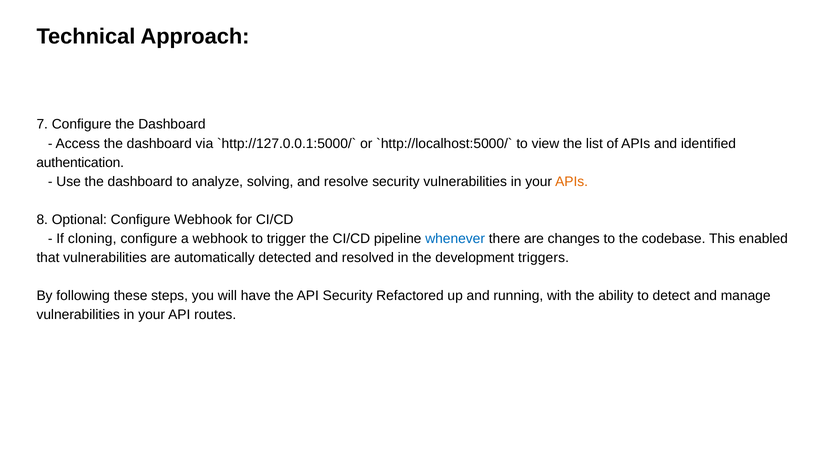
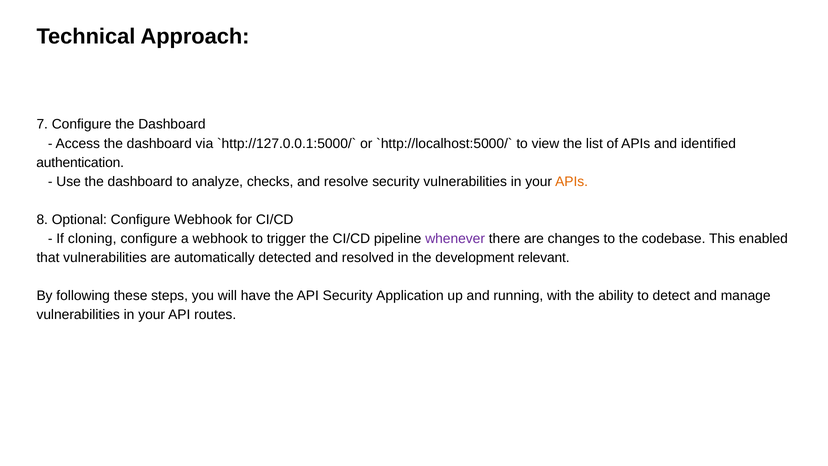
solving: solving -> checks
whenever colour: blue -> purple
triggers: triggers -> relevant
Refactored: Refactored -> Application
